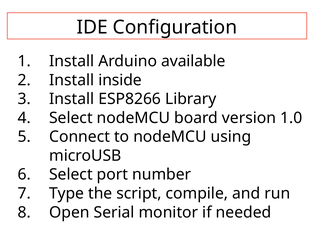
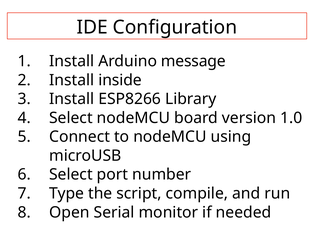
available: available -> message
